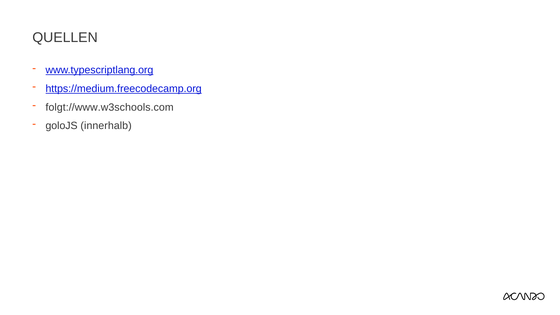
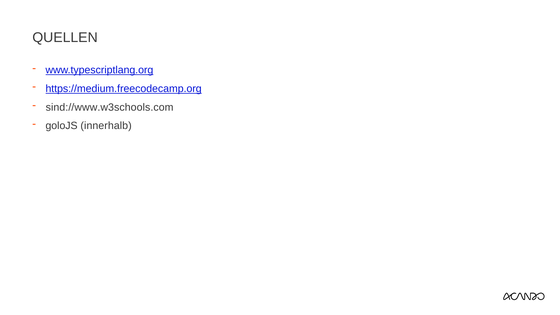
folgt://www.w3schools.com: folgt://www.w3schools.com -> sind://www.w3schools.com
